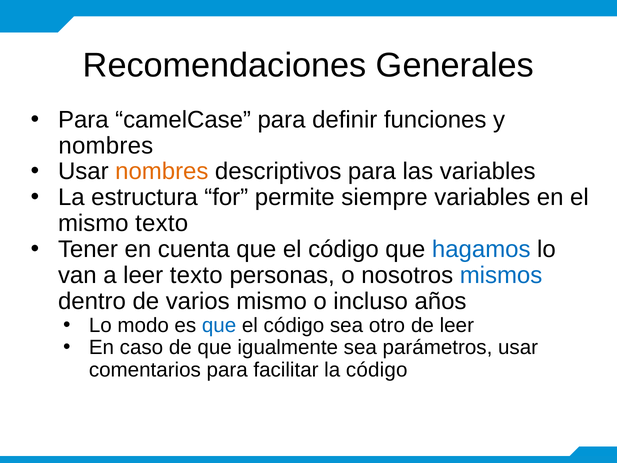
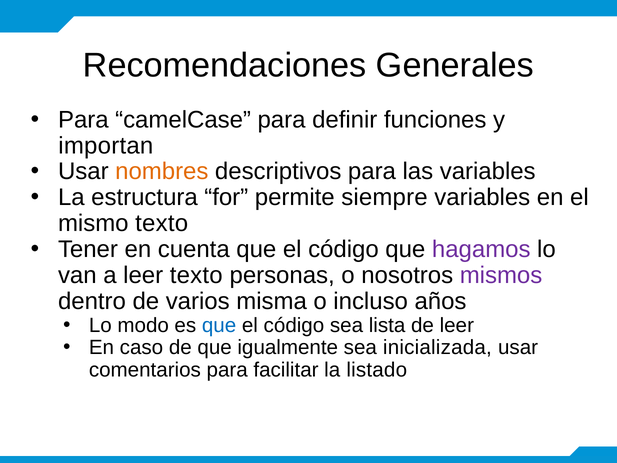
nombres at (106, 146): nombres -> importan
hagamos colour: blue -> purple
mismos colour: blue -> purple
varios mismo: mismo -> misma
otro: otro -> lista
parámetros: parámetros -> inicializada
la código: código -> listado
